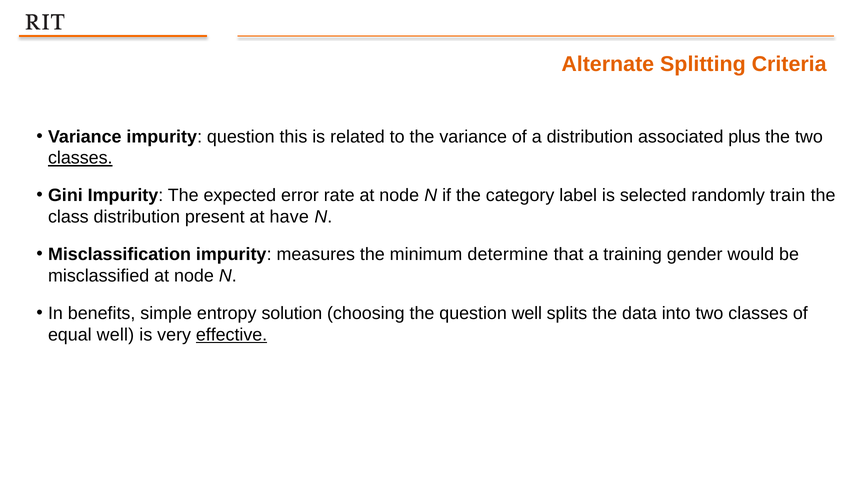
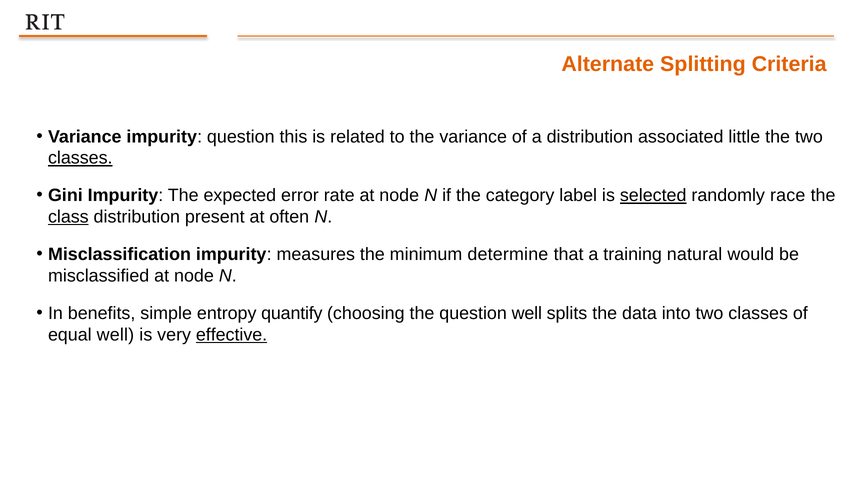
plus: plus -> little
selected underline: none -> present
train: train -> race
class underline: none -> present
have: have -> often
gender: gender -> natural
solution: solution -> quantify
